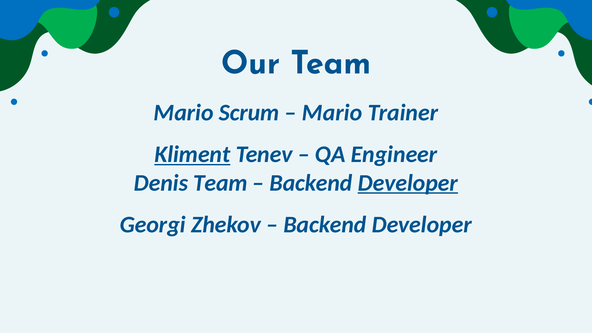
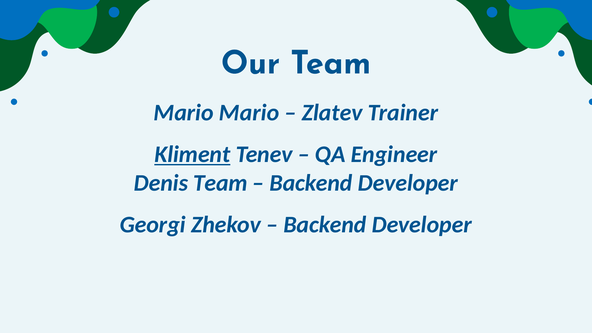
Mario Scrum: Scrum -> Mario
Mario at (332, 113): Mario -> Zlatev
Developer at (408, 183) underline: present -> none
